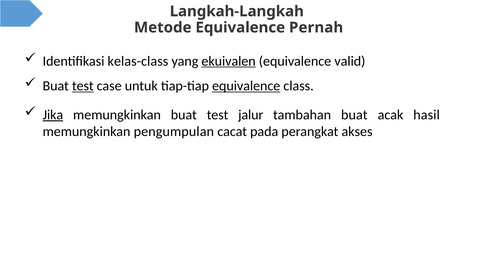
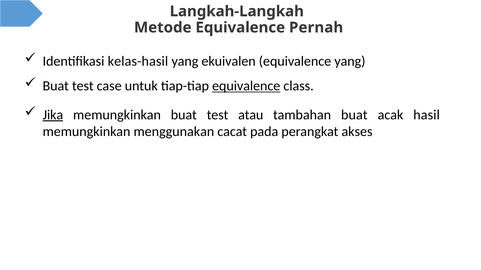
kelas-class: kelas-class -> kelas-hasil
ekuivalen underline: present -> none
equivalence valid: valid -> yang
test at (83, 86) underline: present -> none
jalur: jalur -> atau
pengumpulan: pengumpulan -> menggunakan
